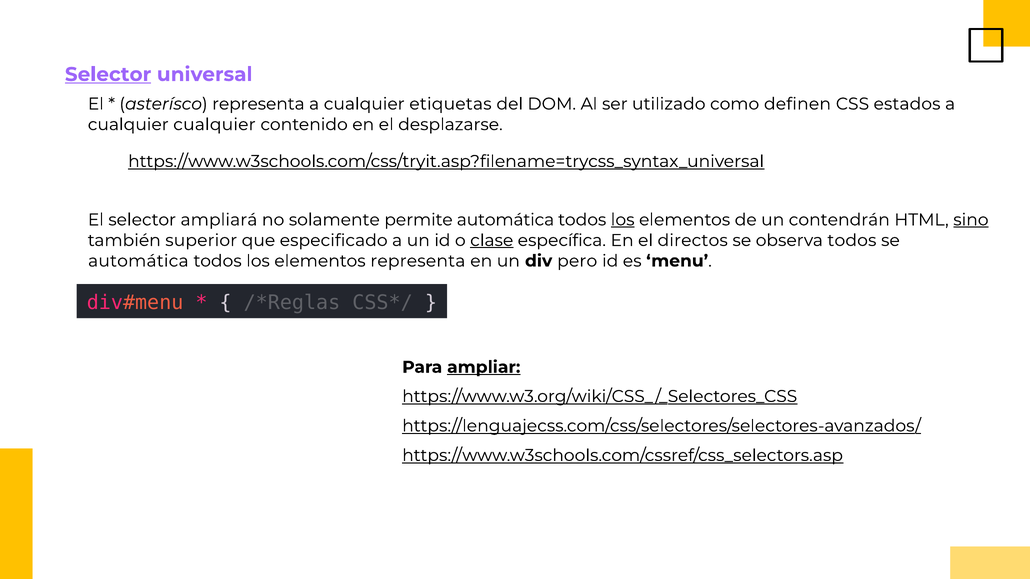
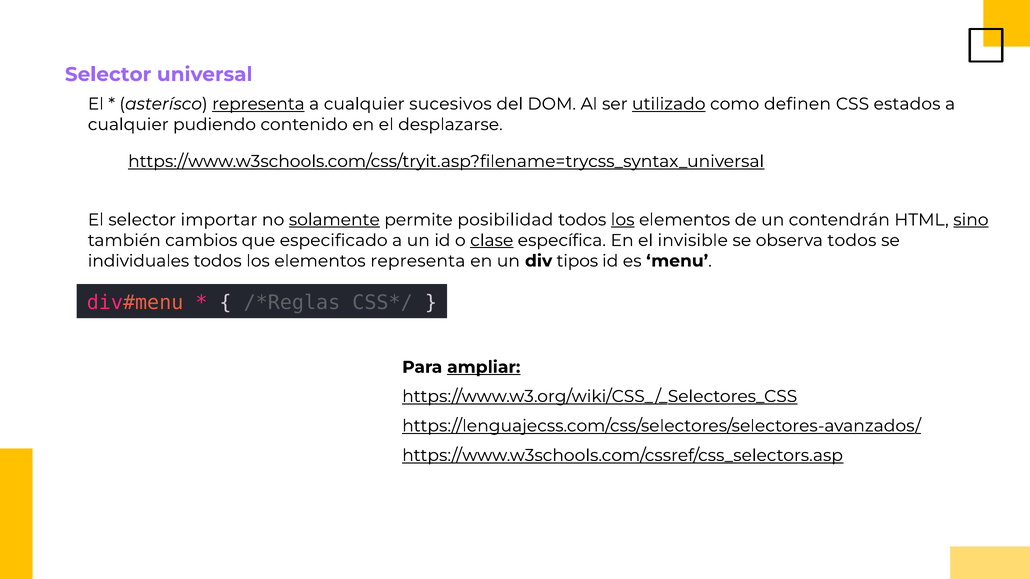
Selector at (108, 74) underline: present -> none
representa at (258, 104) underline: none -> present
etiquetas: etiquetas -> sucesivos
utilizado underline: none -> present
cualquier cualquier: cualquier -> pudiendo
ampliará: ampliará -> importar
solamente underline: none -> present
permite automática: automática -> posibilidad
superior: superior -> cambios
directos: directos -> invisible
automática at (138, 261): automática -> individuales
pero: pero -> tipos
